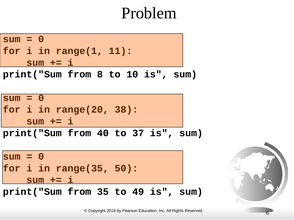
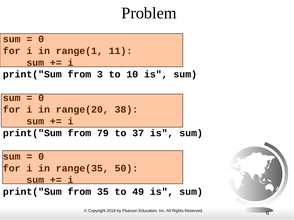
8: 8 -> 3
40: 40 -> 79
